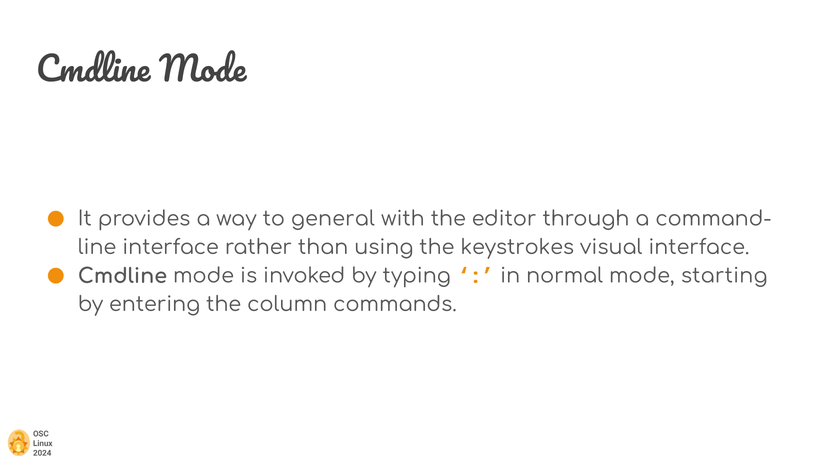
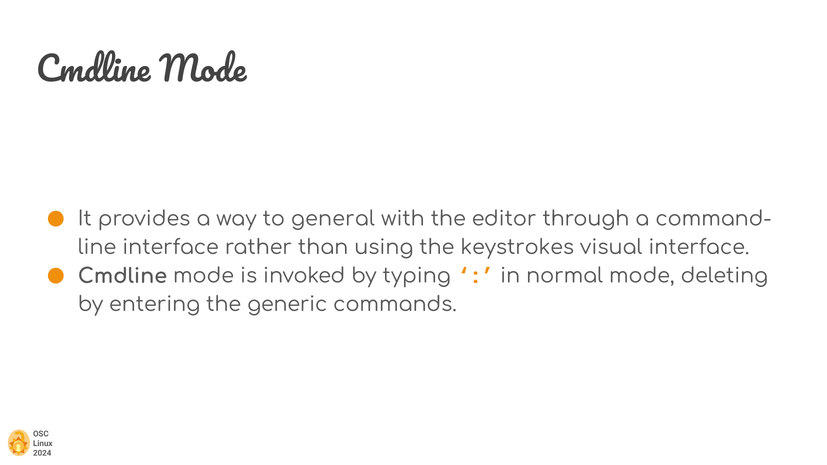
starting: starting -> deleting
column: column -> generic
